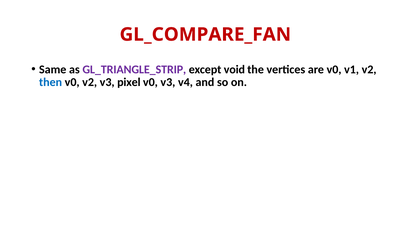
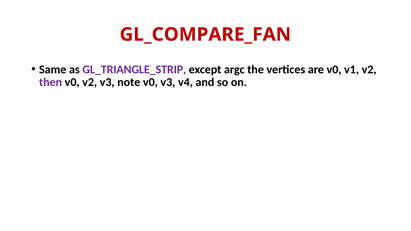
void: void -> argc
then colour: blue -> purple
pixel: pixel -> note
